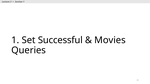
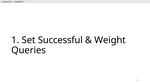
Movies: Movies -> Weight
